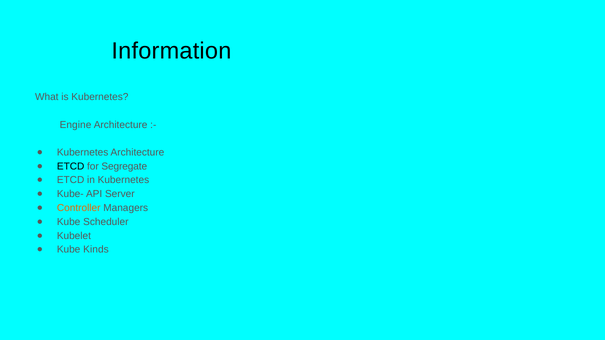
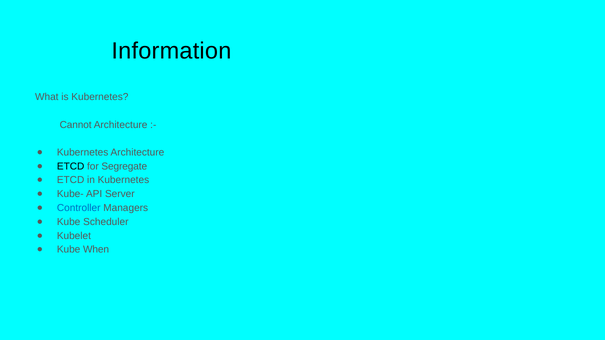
Engine: Engine -> Cannot
Controller colour: orange -> blue
Kinds: Kinds -> When
